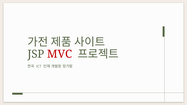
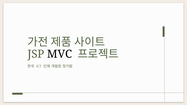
MVC colour: red -> black
